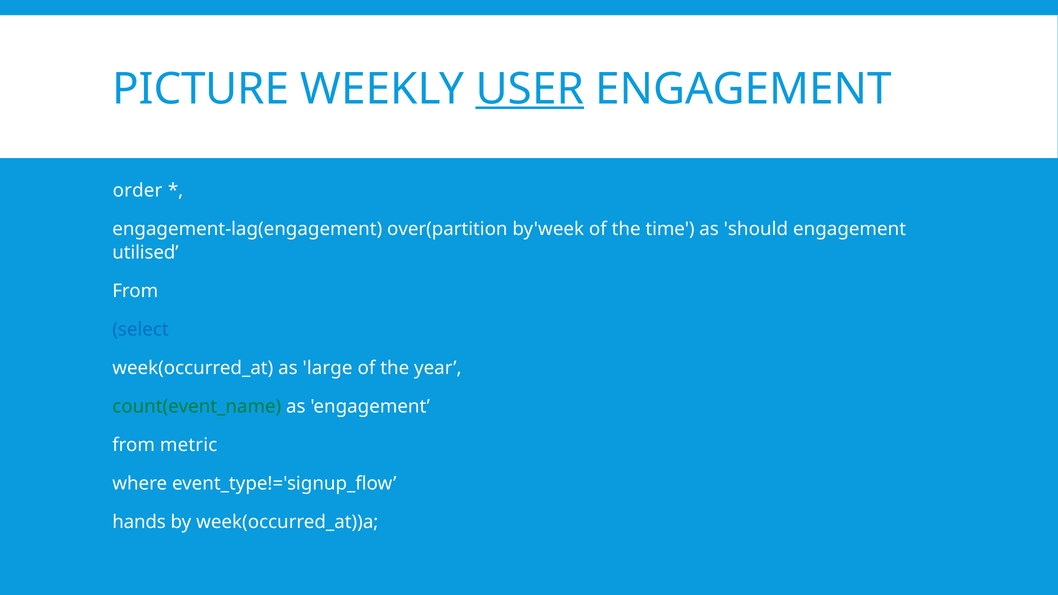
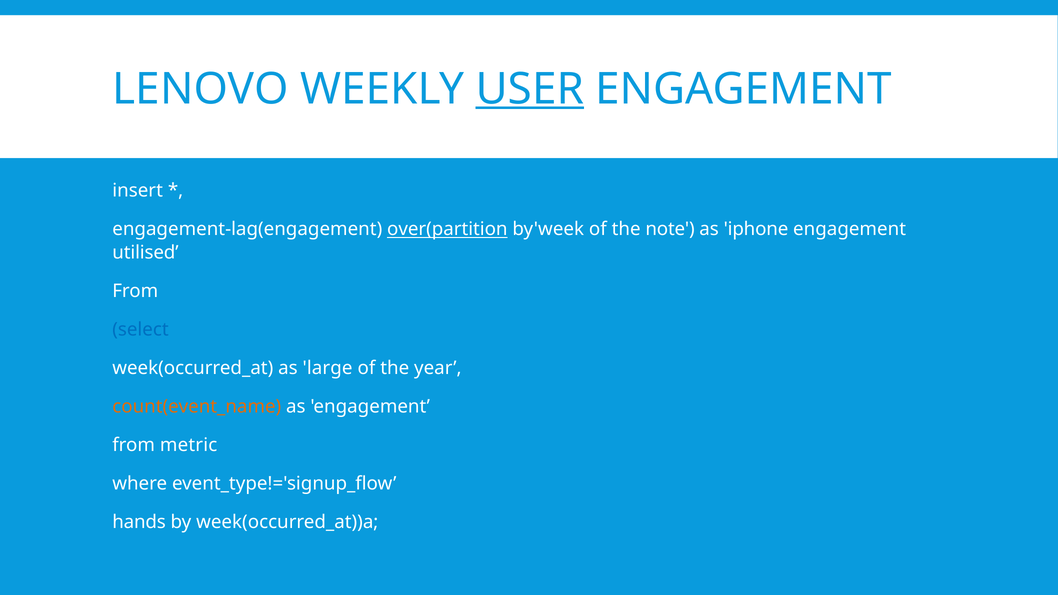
PICTURE: PICTURE -> LENOVO
order: order -> insert
over(partition underline: none -> present
time: time -> note
should: should -> iphone
count(event_name colour: green -> orange
